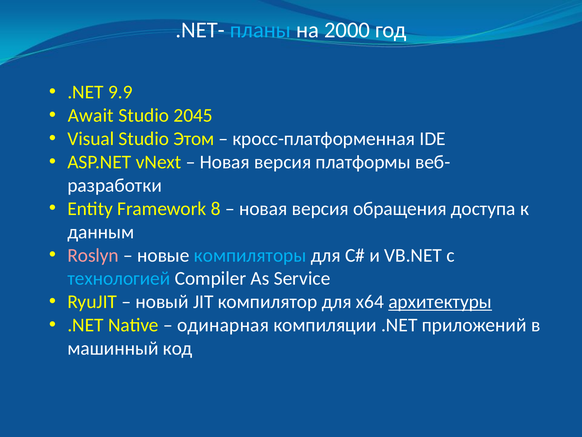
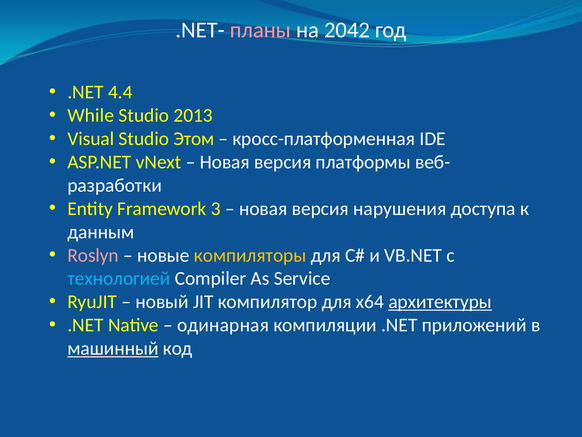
планы colour: light blue -> pink
2000: 2000 -> 2042
9.9: 9.9 -> 4.4
Await: Await -> While
2045: 2045 -> 2013
8: 8 -> 3
обращения: обращения -> нарушения
компиляторы colour: light blue -> yellow
машинный underline: none -> present
